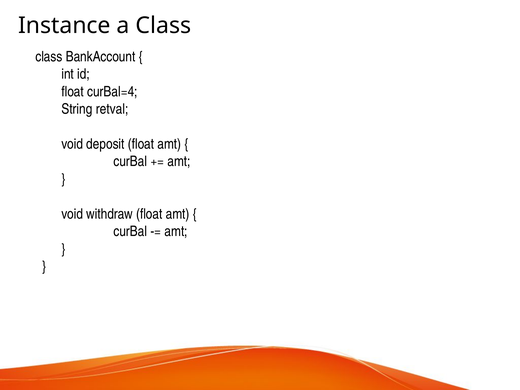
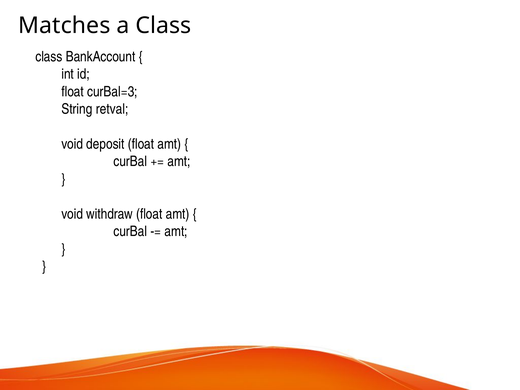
Instance: Instance -> Matches
curBal=4: curBal=4 -> curBal=3
